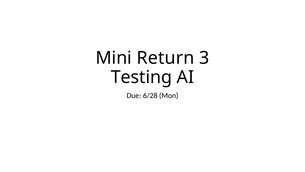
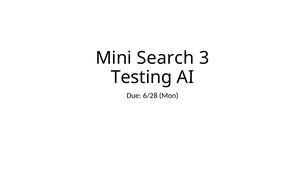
Return: Return -> Search
